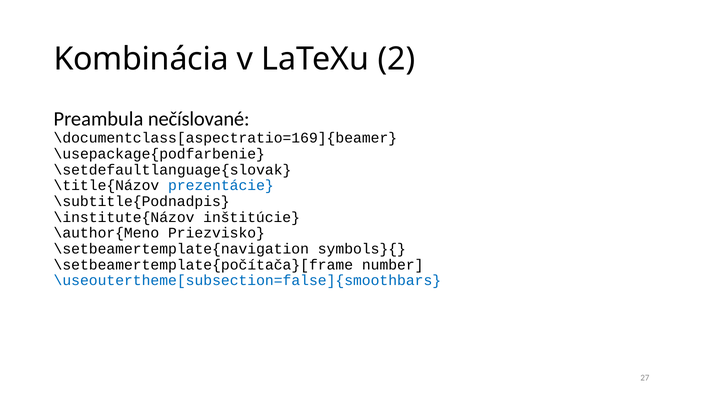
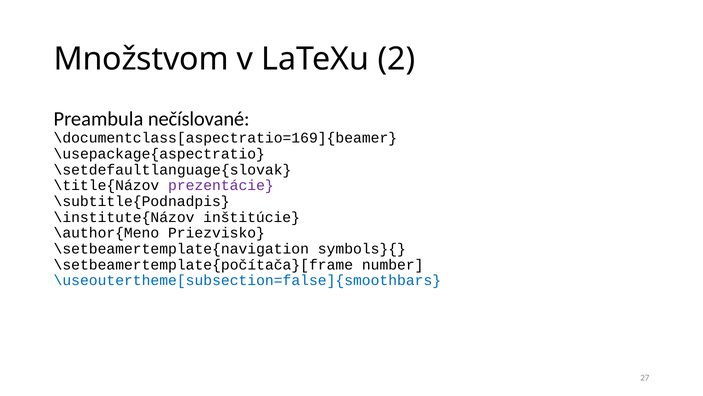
Kombinácia: Kombinácia -> Množstvom
\usepackage{podfarbenie: \usepackage{podfarbenie -> \usepackage{aspectratio
prezentácie colour: blue -> purple
